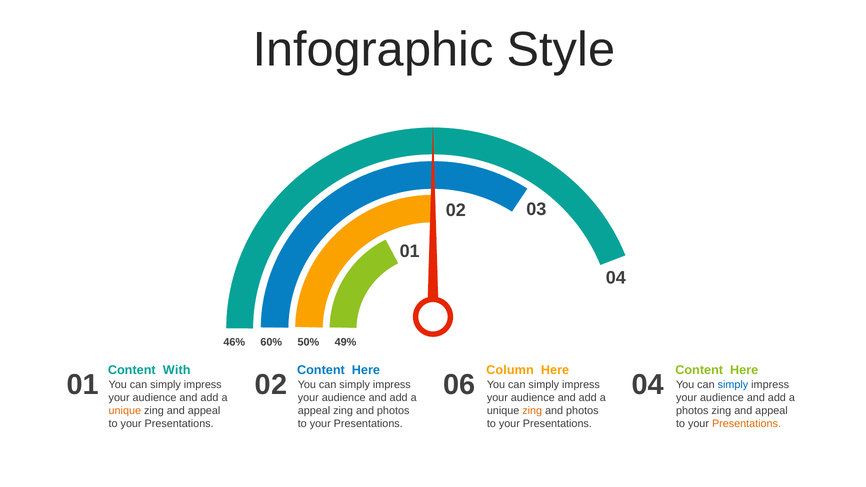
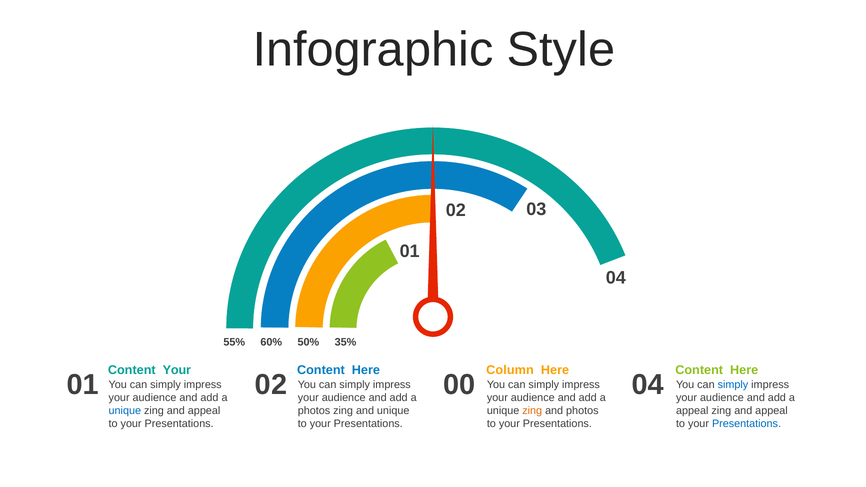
46%: 46% -> 55%
49%: 49% -> 35%
Content With: With -> Your
06: 06 -> 00
unique at (125, 411) colour: orange -> blue
appeal at (314, 411): appeal -> photos
photos at (393, 411): photos -> unique
photos at (692, 411): photos -> appeal
Presentations at (747, 424) colour: orange -> blue
